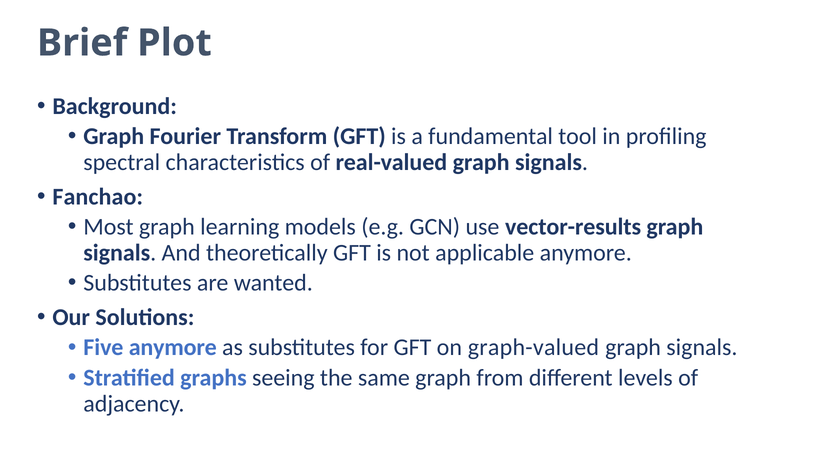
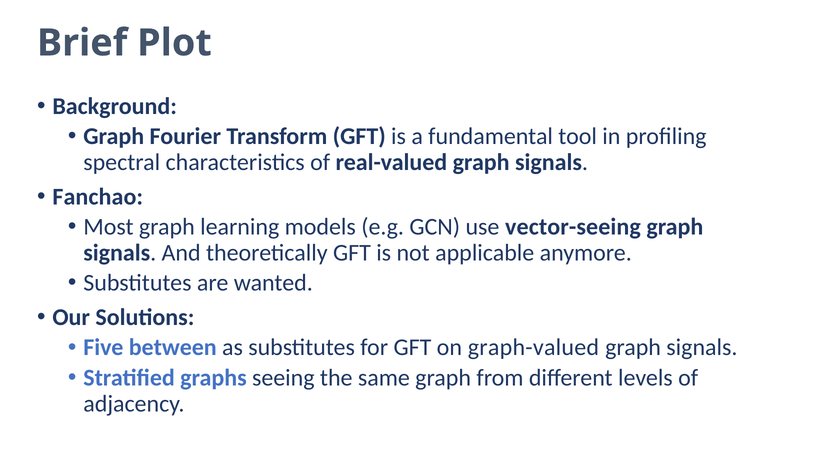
vector-results: vector-results -> vector-seeing
Five anymore: anymore -> between
